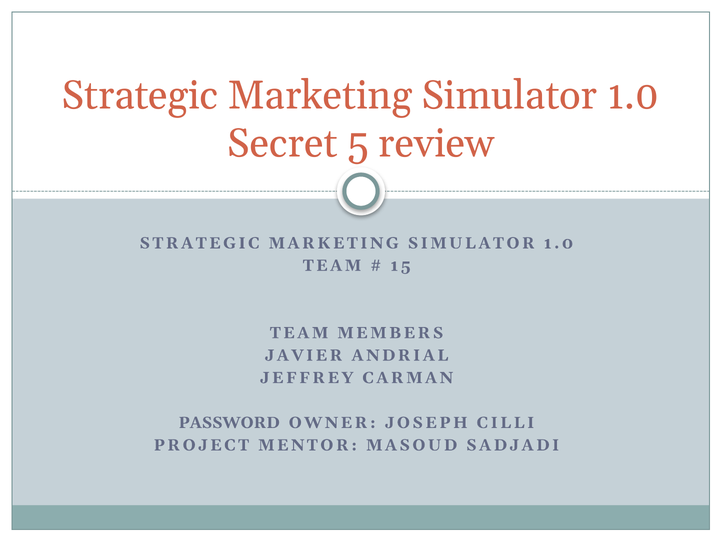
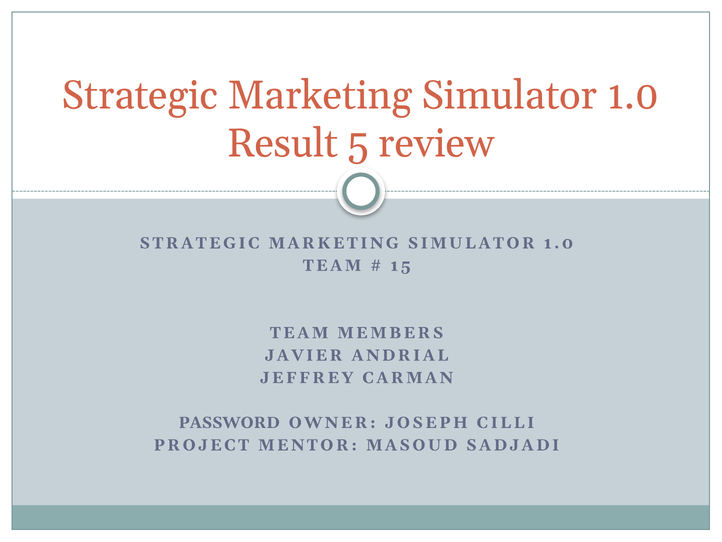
Secret: Secret -> Result
